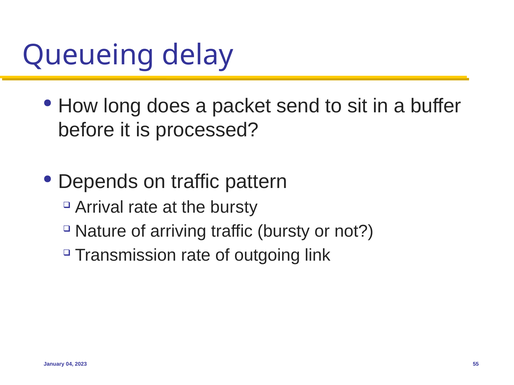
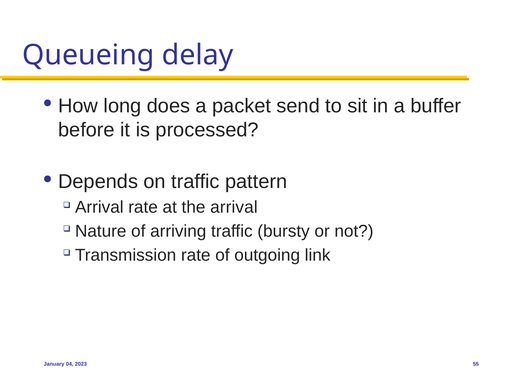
the bursty: bursty -> arrival
